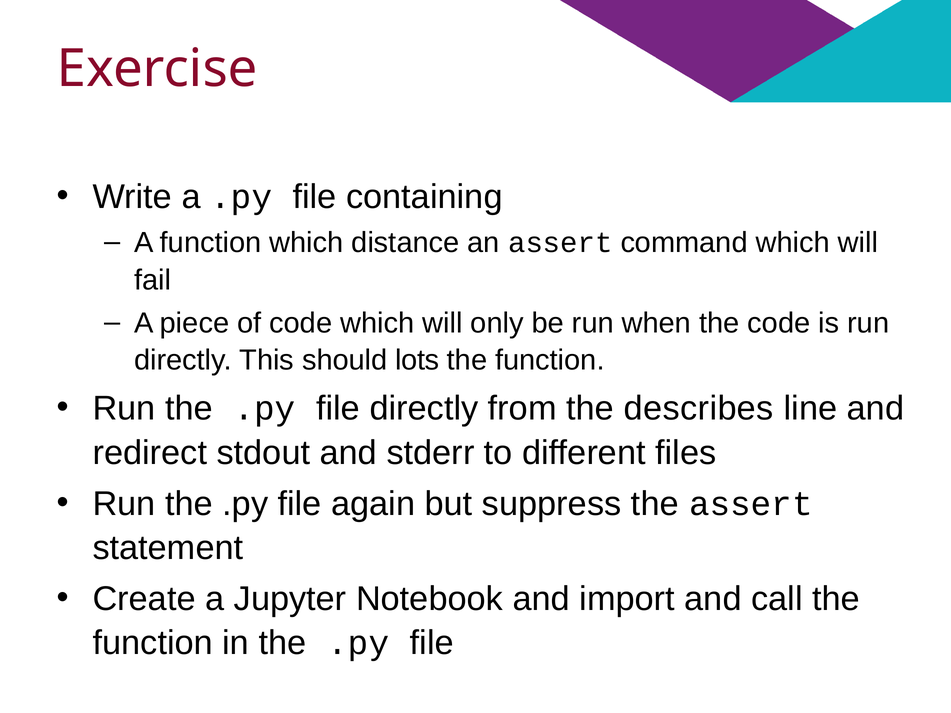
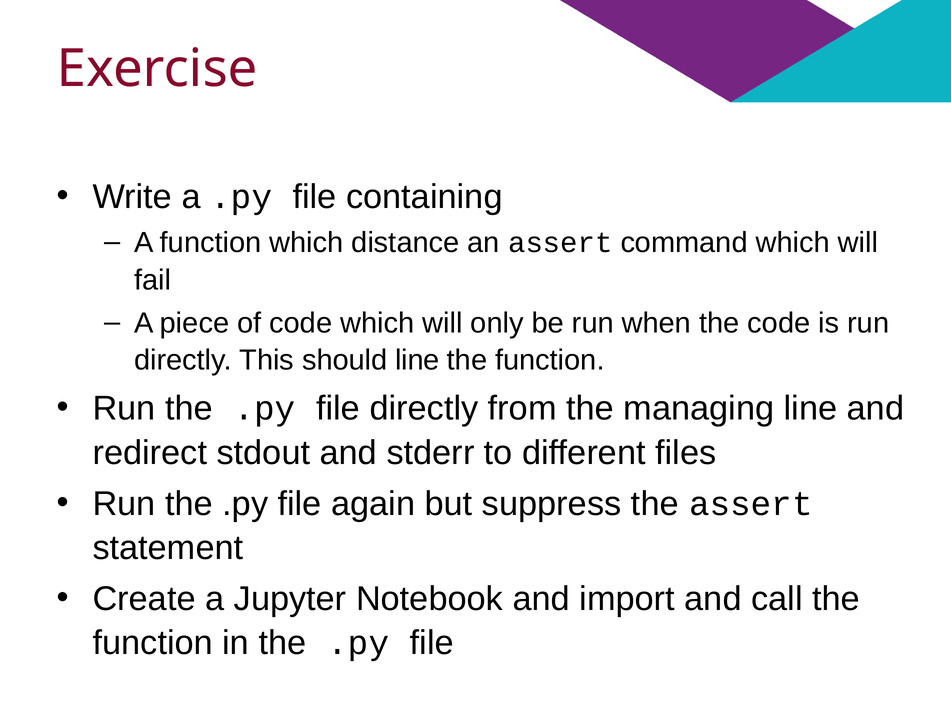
should lots: lots -> line
describes: describes -> managing
